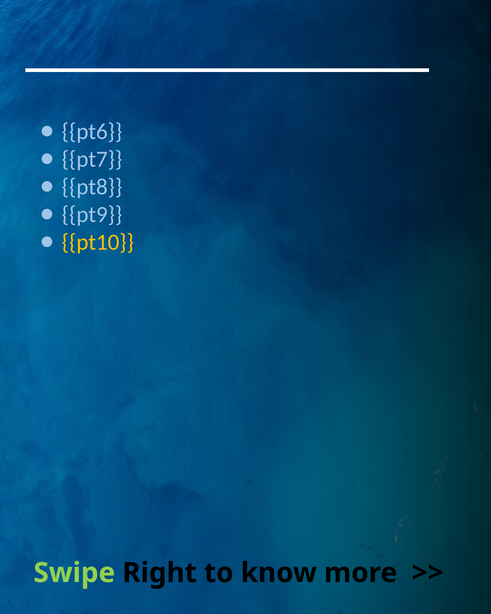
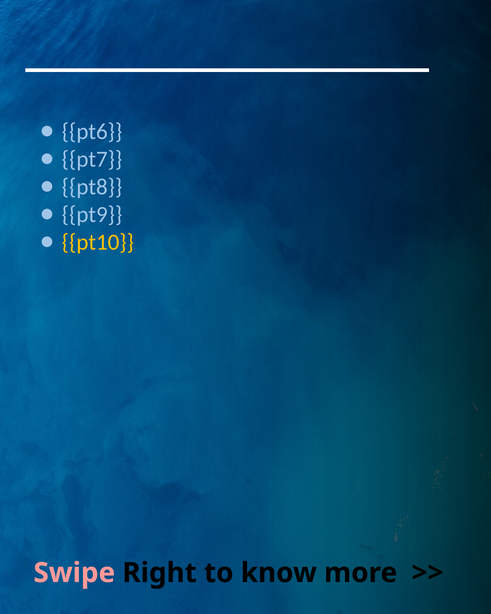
Swipe colour: light green -> pink
